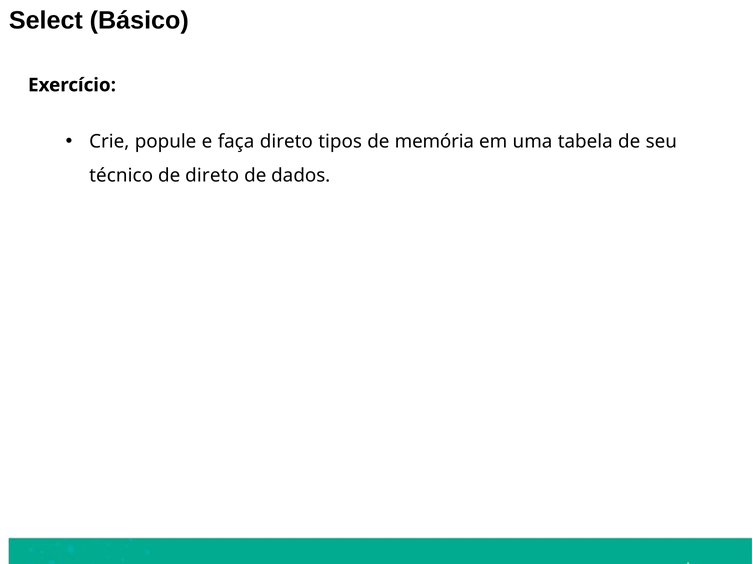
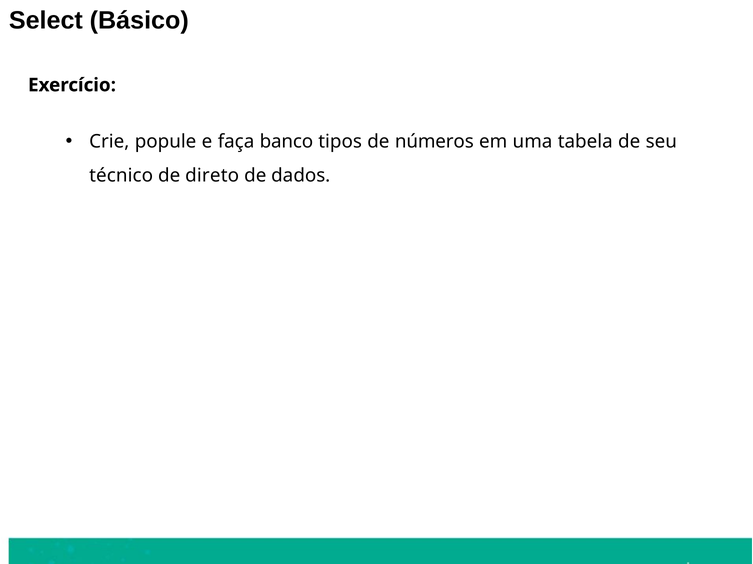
faça direto: direto -> banco
memória: memória -> números
